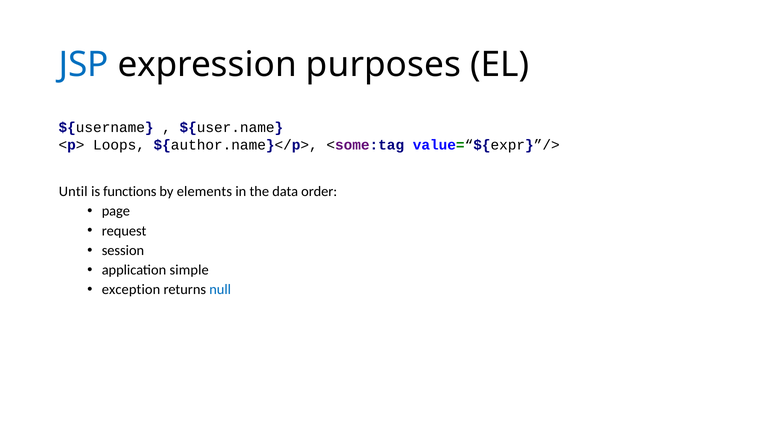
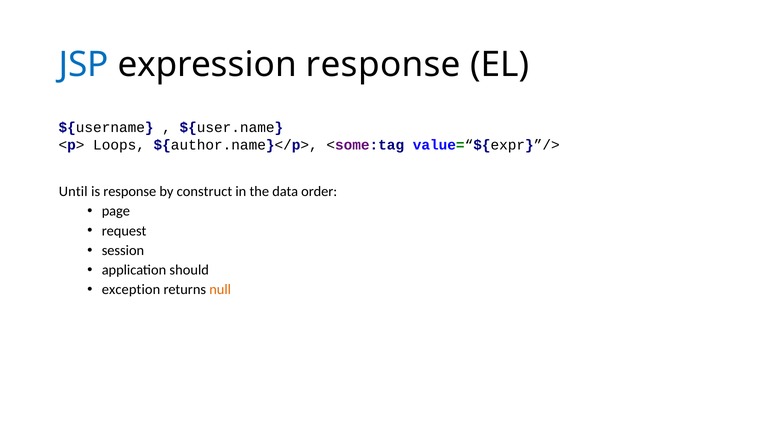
expression purposes: purposes -> response
is functions: functions -> response
elements: elements -> construct
simple: simple -> should
null colour: blue -> orange
